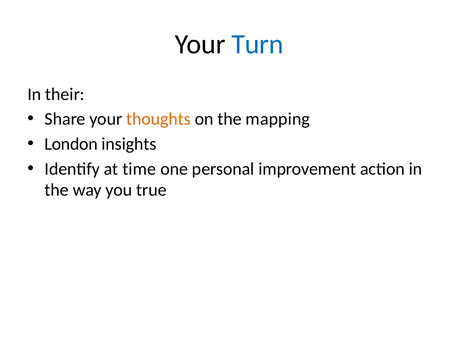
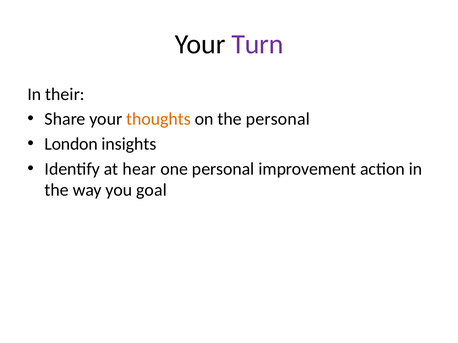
Turn colour: blue -> purple
the mapping: mapping -> personal
time: time -> hear
true: true -> goal
